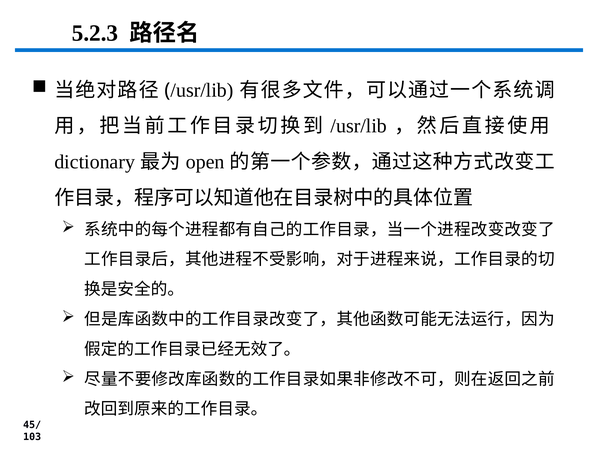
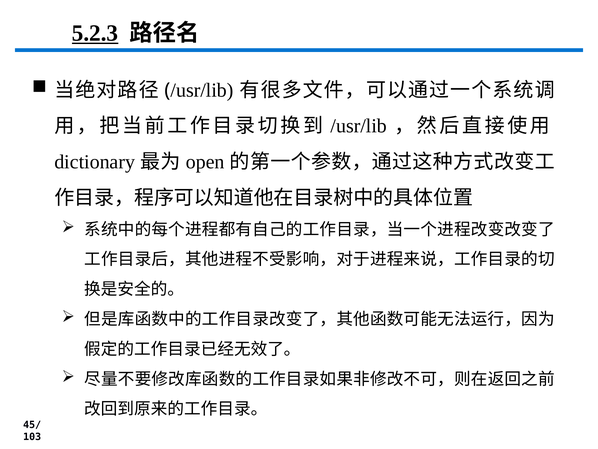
5.2.3 underline: none -> present
